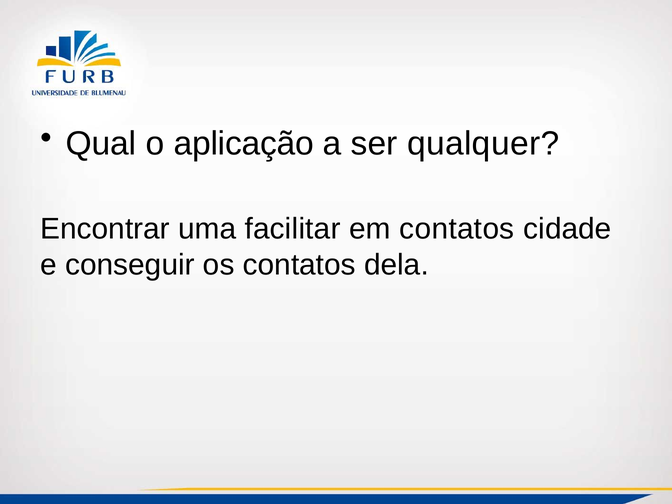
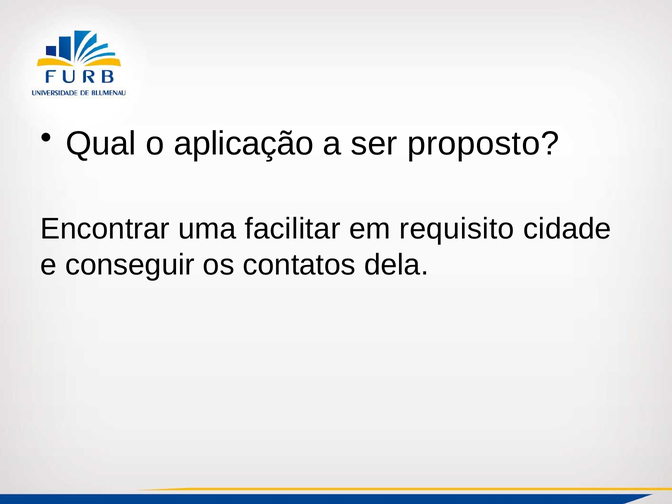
qualquer: qualquer -> proposto
em contatos: contatos -> requisito
